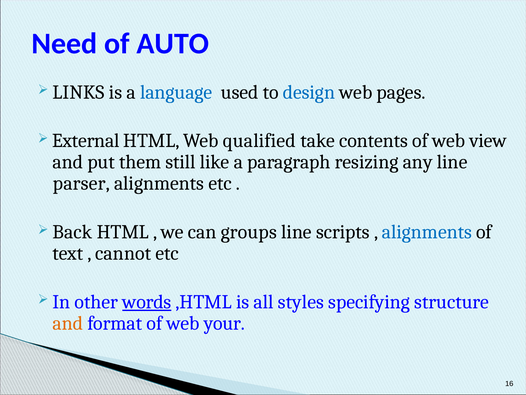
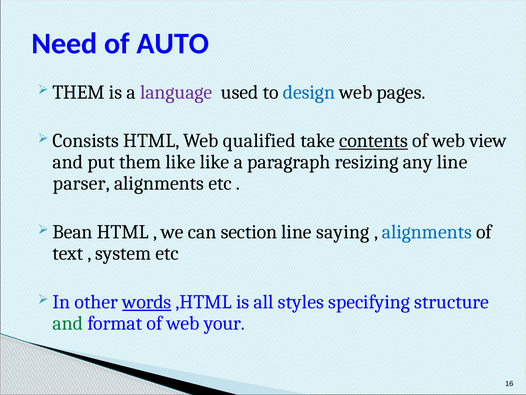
LINKS at (79, 92): LINKS -> THEM
language colour: blue -> purple
External: External -> Consists
contents underline: none -> present
them still: still -> like
Back: Back -> Bean
groups: groups -> section
scripts: scripts -> saying
cannot: cannot -> system
and at (68, 323) colour: orange -> green
